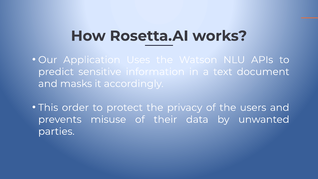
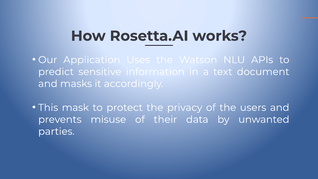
order: order -> mask
